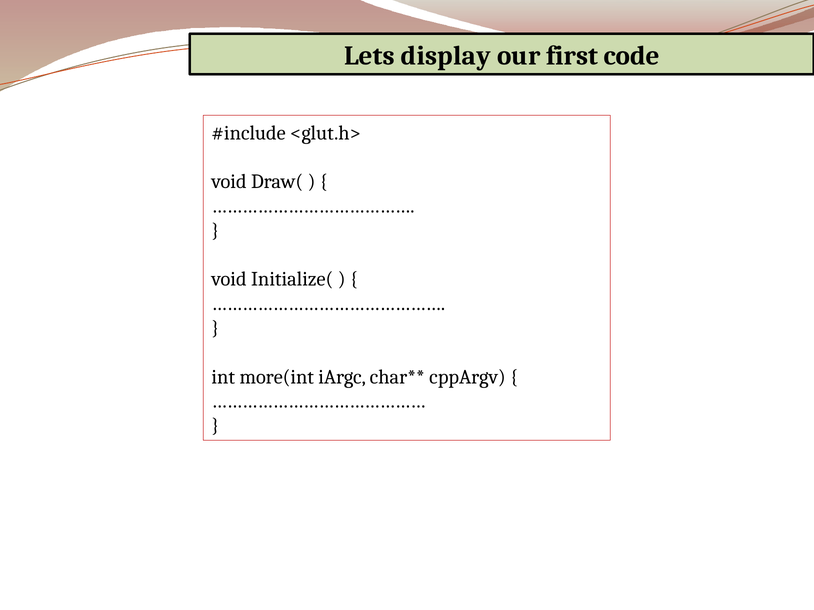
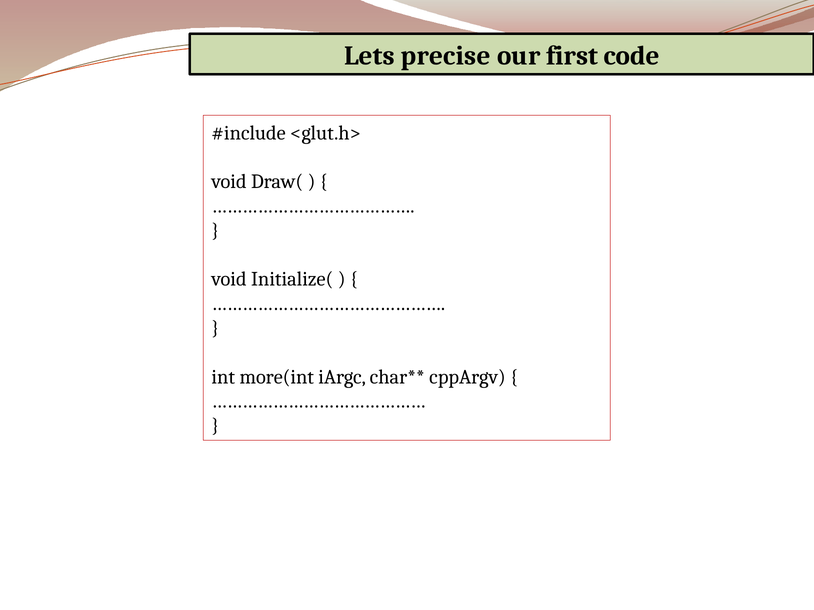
display: display -> precise
